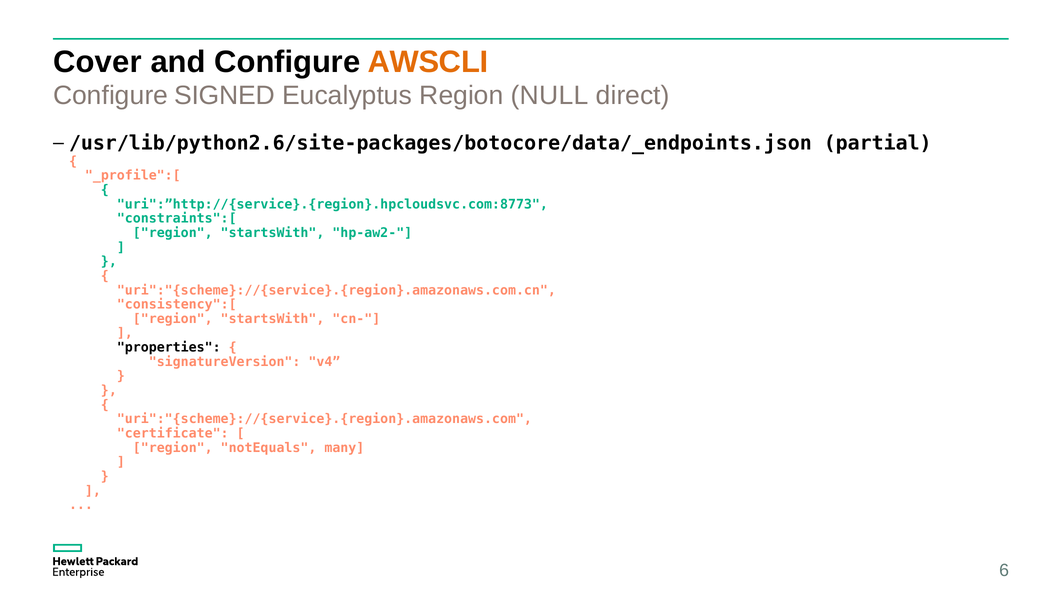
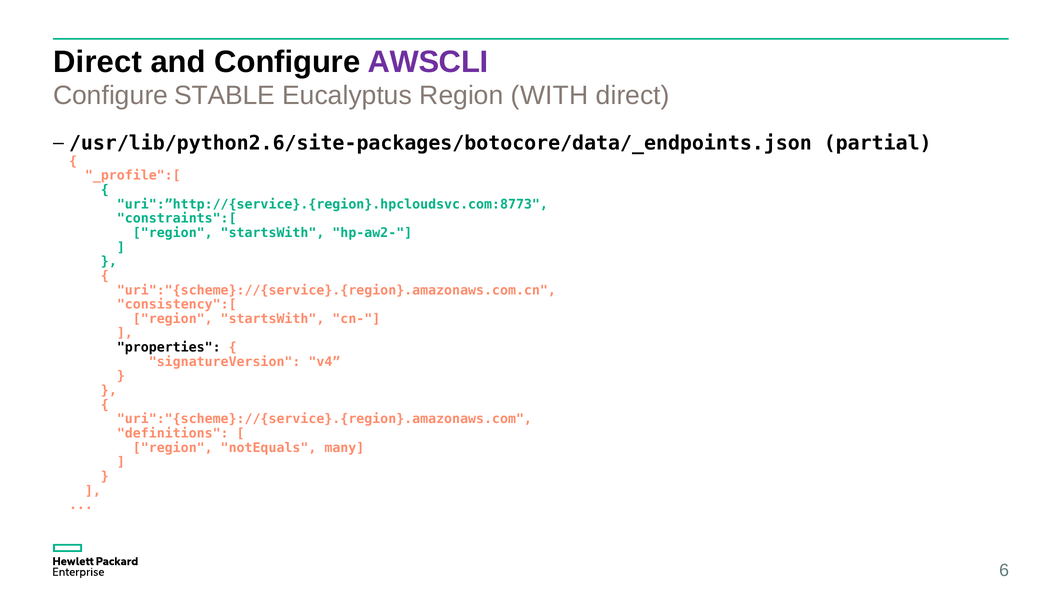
Cover at (98, 62): Cover -> Direct
AWSCLI colour: orange -> purple
SIGNED: SIGNED -> STABLE
NULL: NULL -> WITH
certificate: certificate -> definitions
